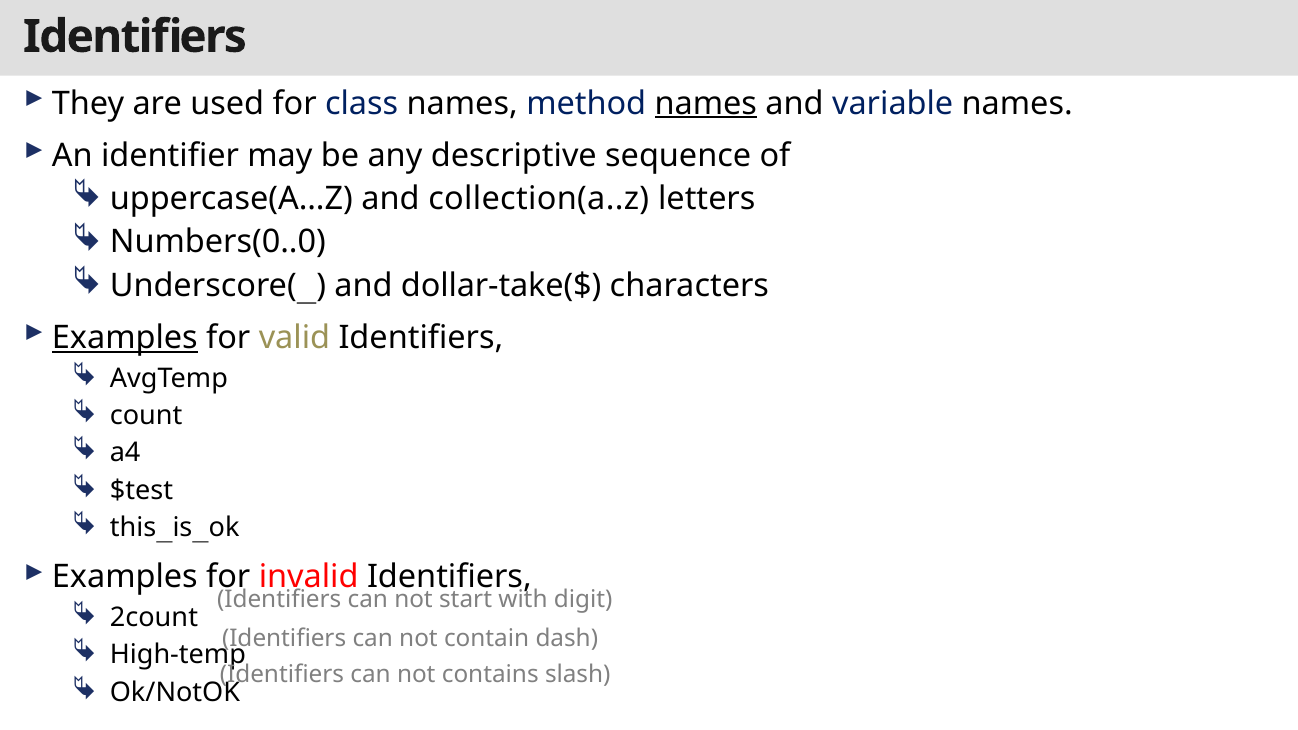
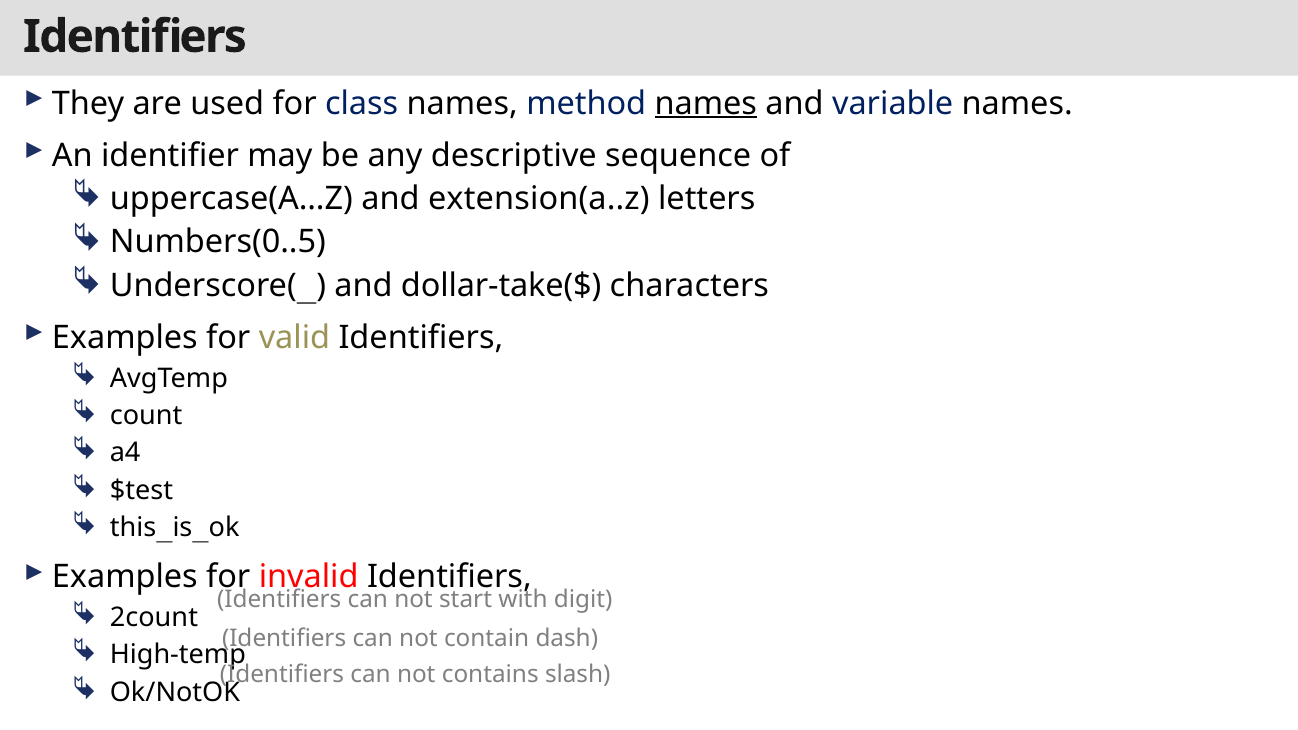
collection(a..z: collection(a..z -> extension(a..z
Numbers(0..0: Numbers(0..0 -> Numbers(0..5
Examples at (125, 338) underline: present -> none
